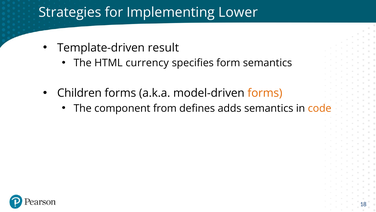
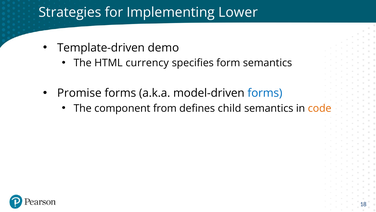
result: result -> demo
Children: Children -> Promise
forms at (265, 93) colour: orange -> blue
adds: adds -> child
